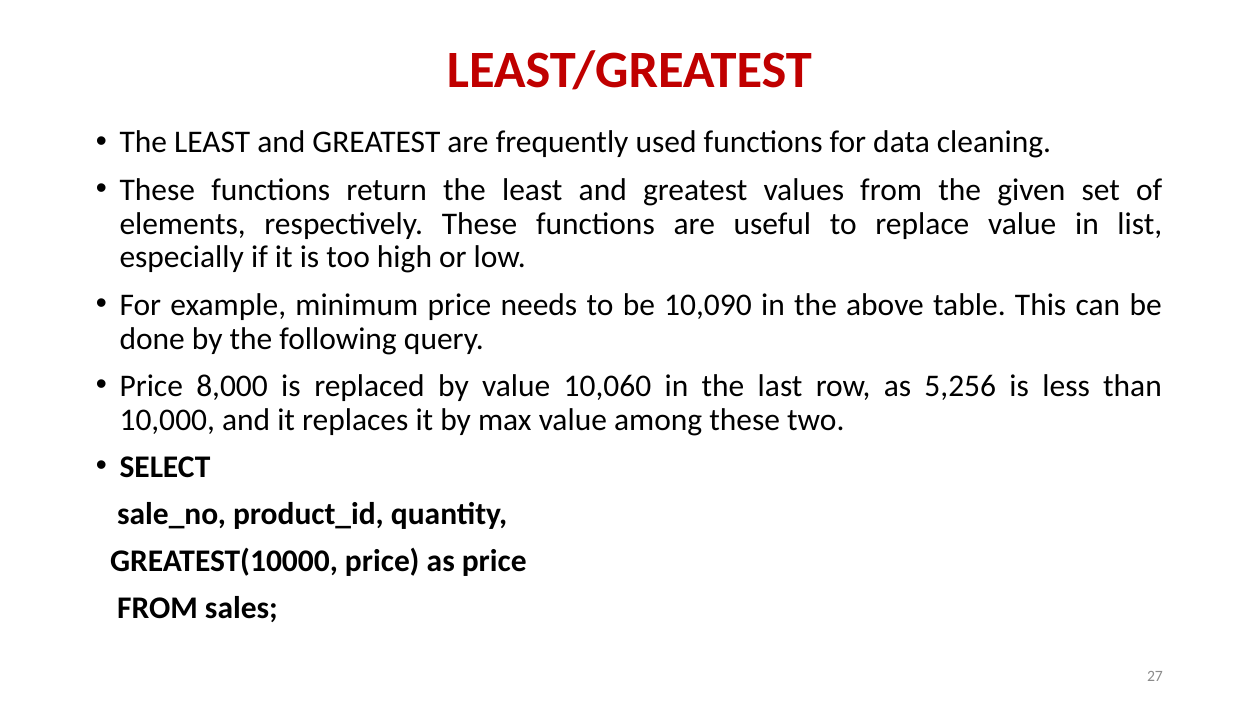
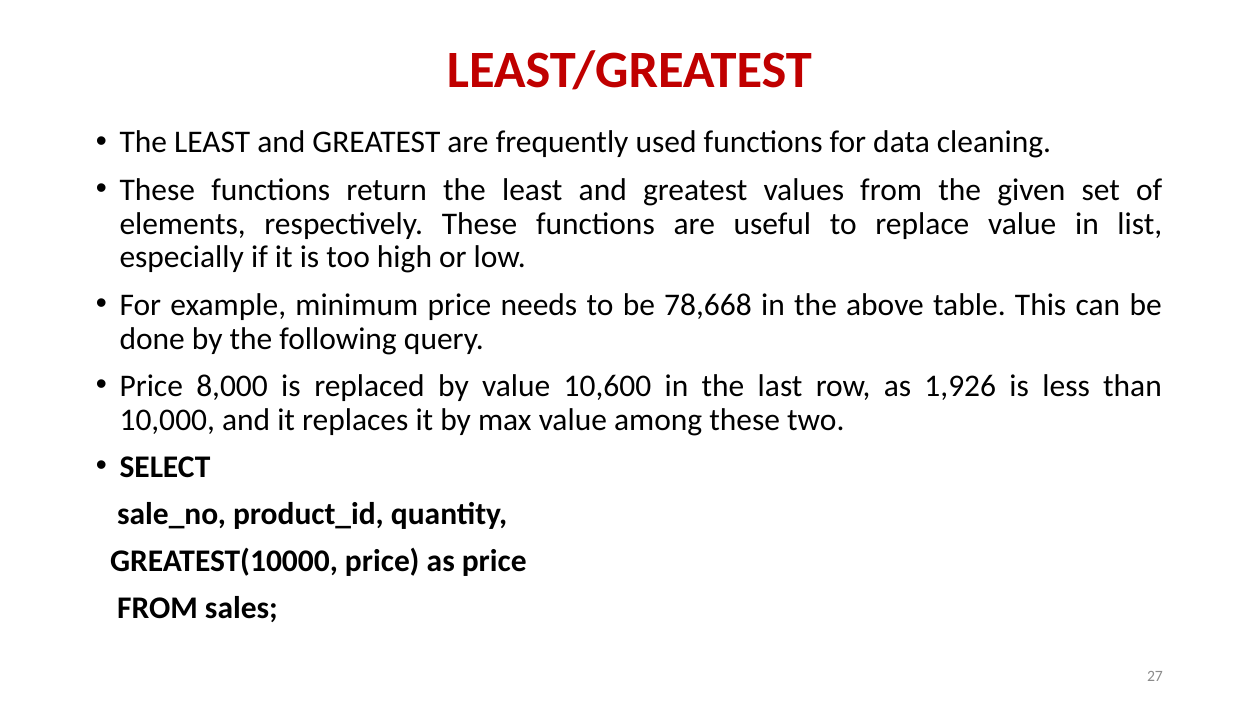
10,090: 10,090 -> 78,668
10,060: 10,060 -> 10,600
5,256: 5,256 -> 1,926
